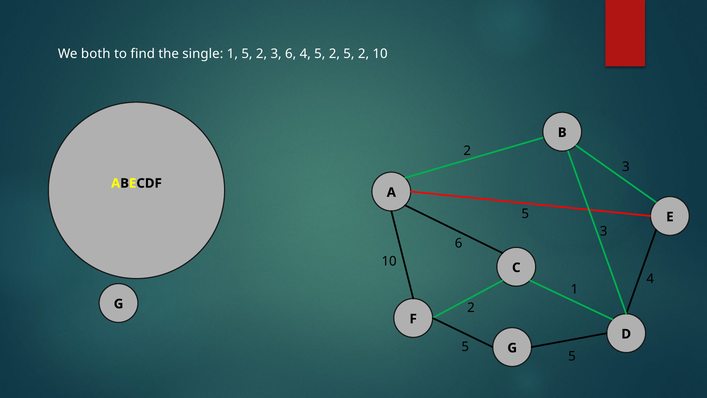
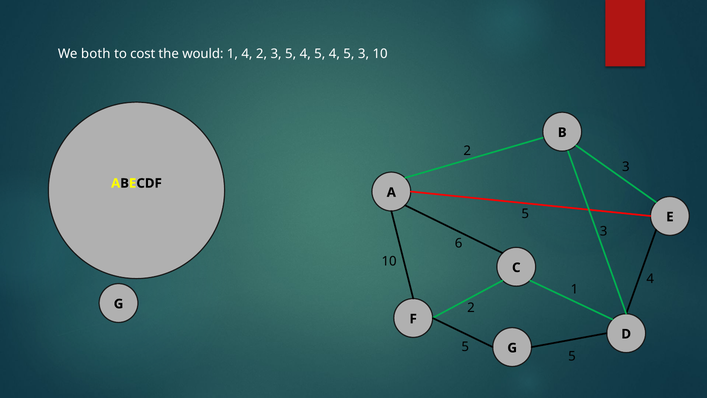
find: find -> cost
single: single -> would
5 at (247, 54): 5 -> 4
3 6: 6 -> 5
4 5 2: 2 -> 4
2 at (364, 54): 2 -> 3
